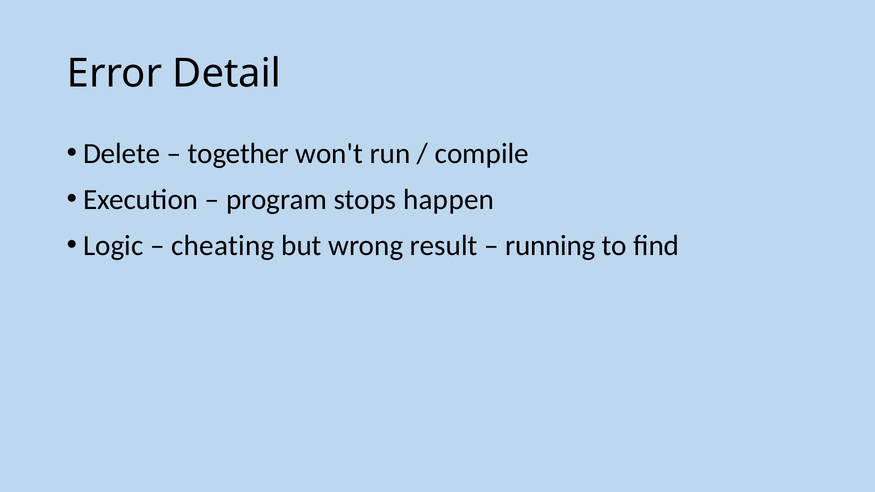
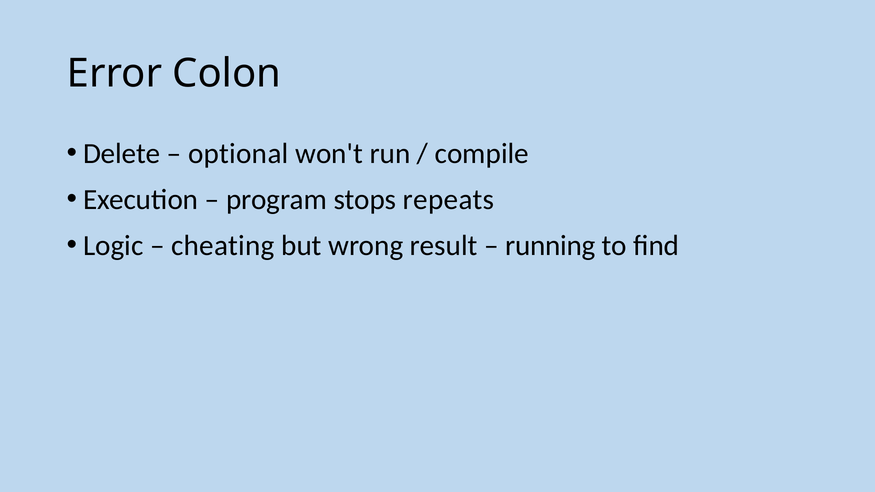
Detail: Detail -> Colon
together: together -> optional
happen: happen -> repeats
